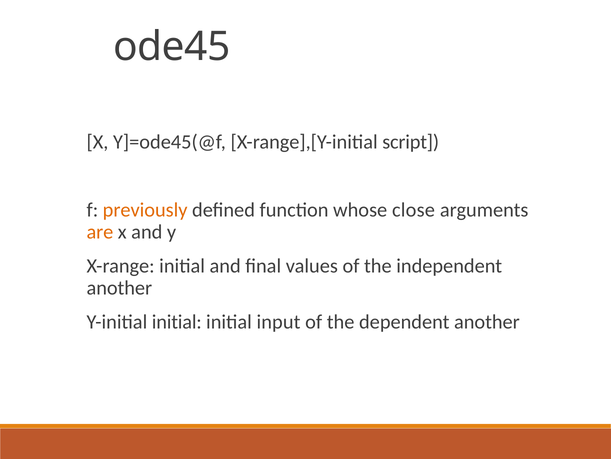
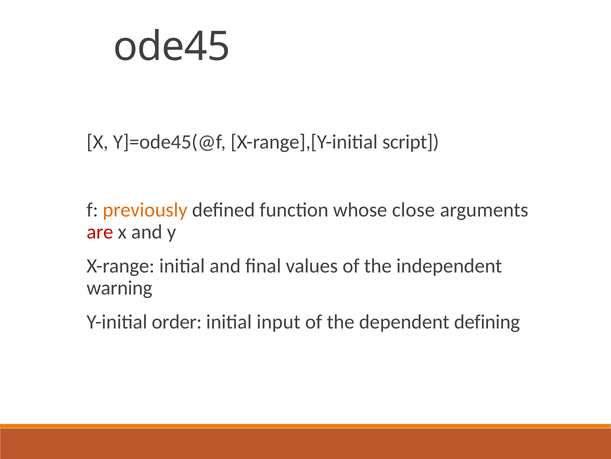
are colour: orange -> red
another at (119, 287): another -> warning
Y-initial initial: initial -> order
dependent another: another -> defining
